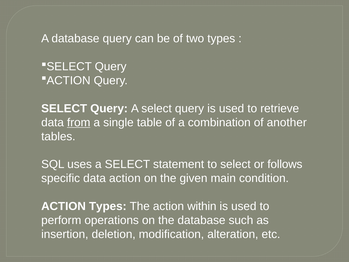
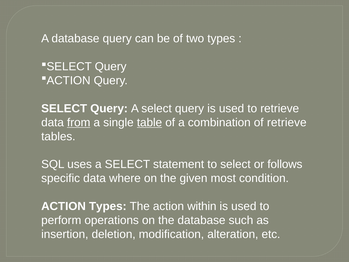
table underline: none -> present
of another: another -> retrieve
data action: action -> where
main: main -> most
